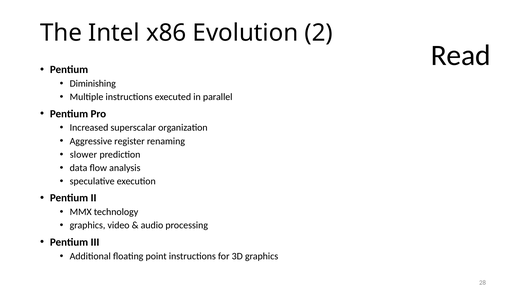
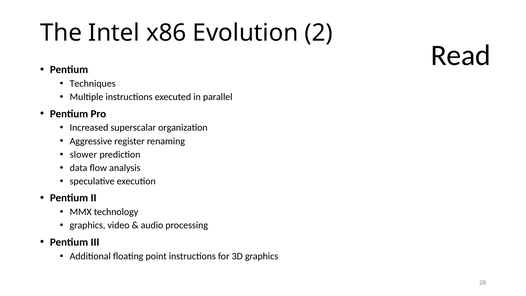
Diminishing: Diminishing -> Techniques
